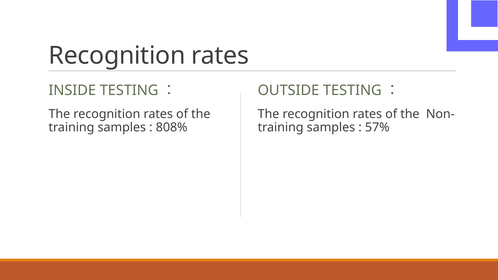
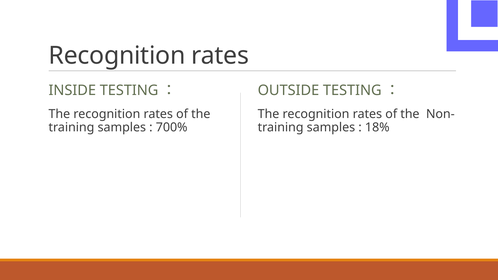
808%: 808% -> 700%
57%: 57% -> 18%
